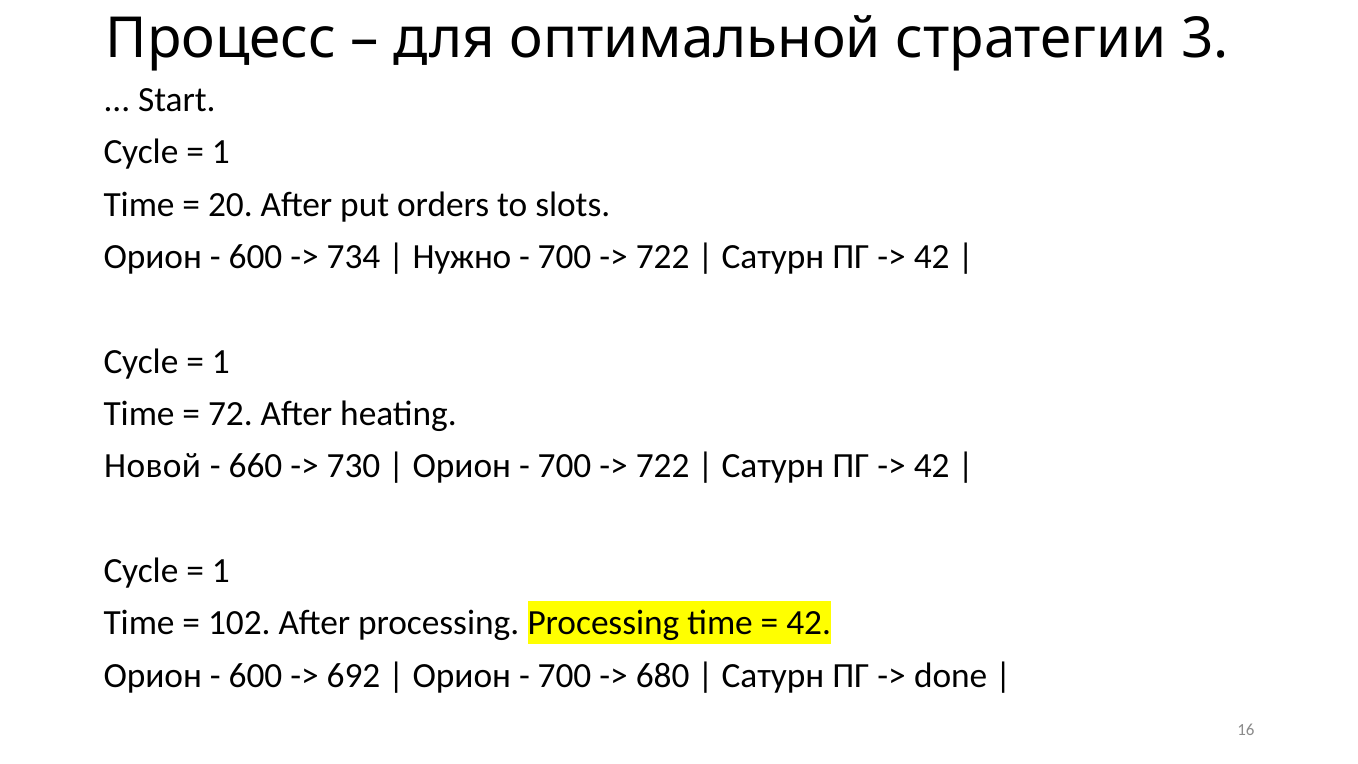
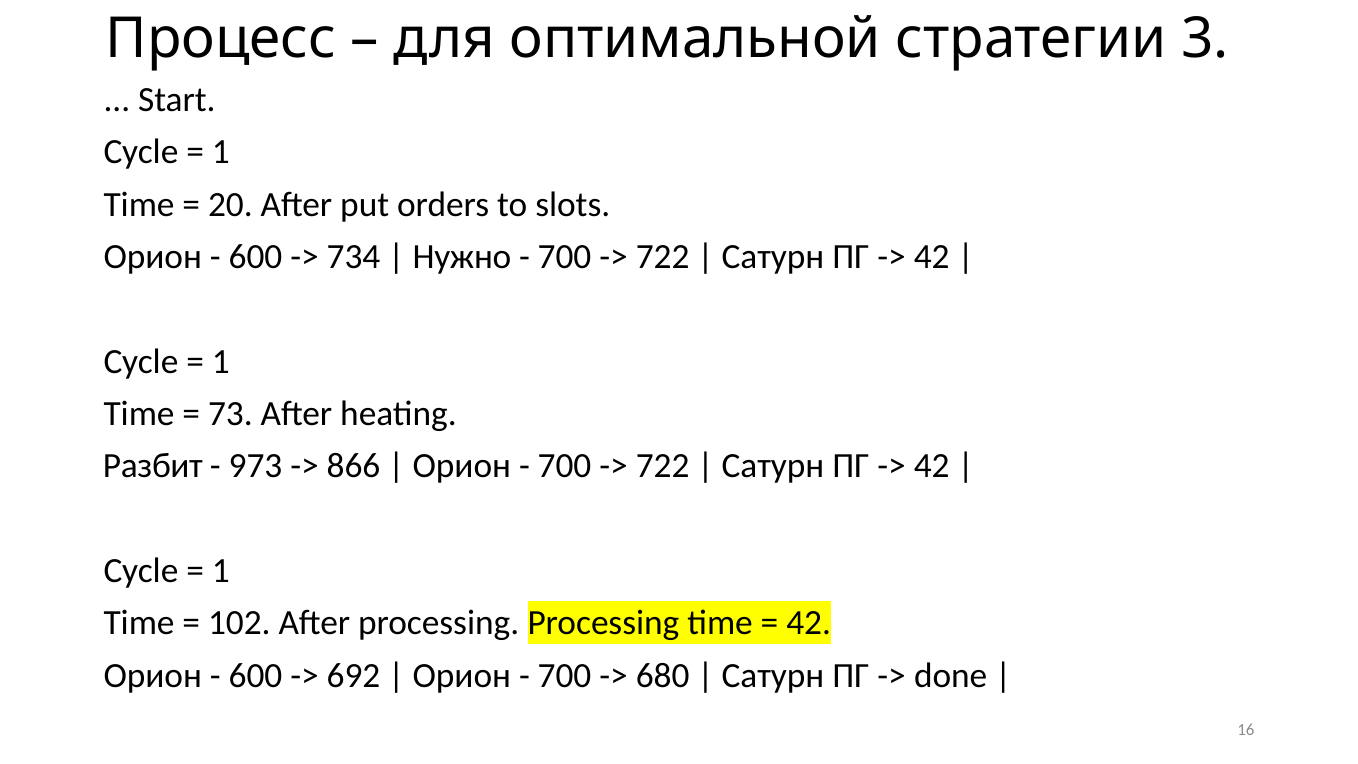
72: 72 -> 73
Новой: Новой -> Разбит
660: 660 -> 973
730: 730 -> 866
